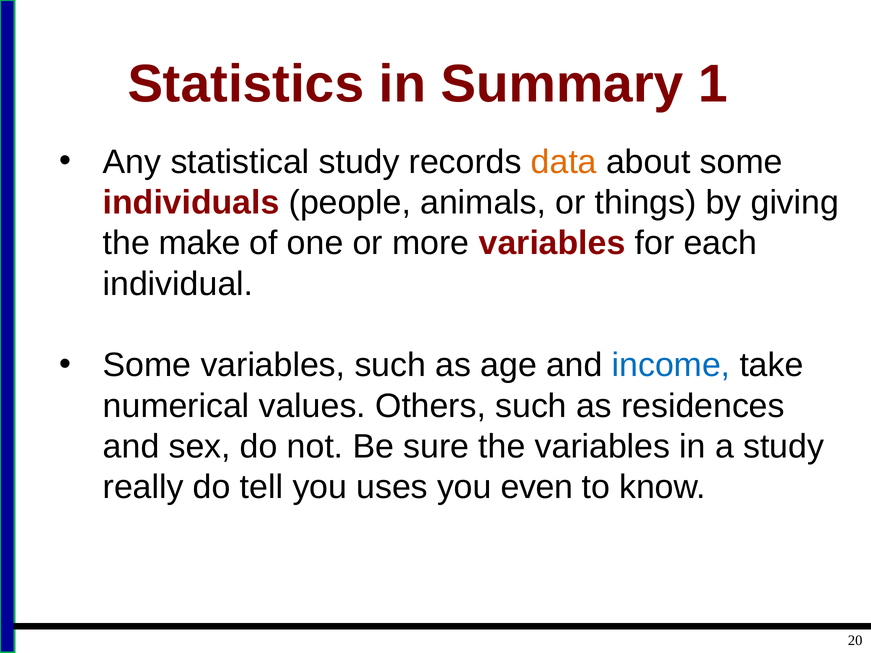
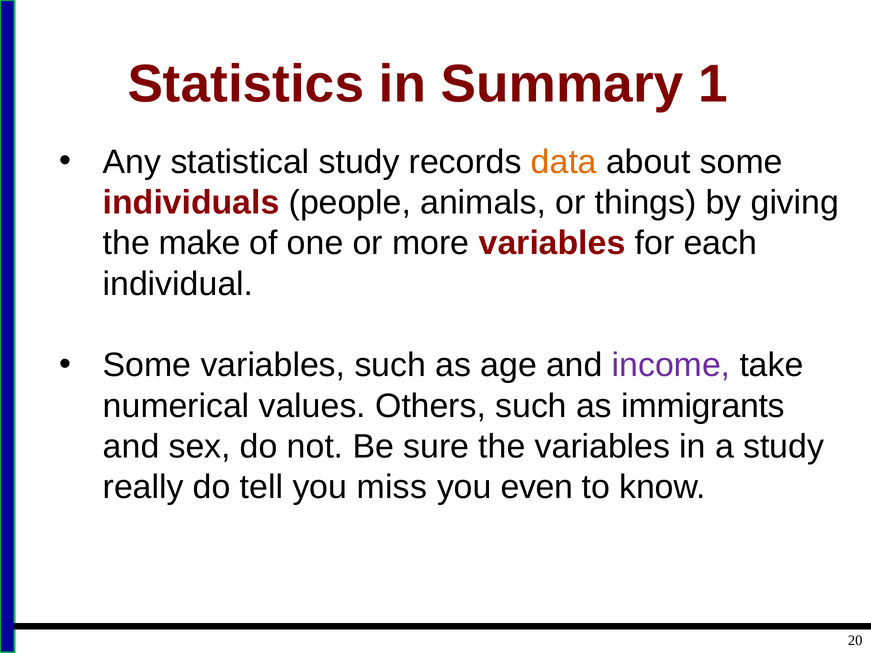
income colour: blue -> purple
residences: residences -> immigrants
uses: uses -> miss
